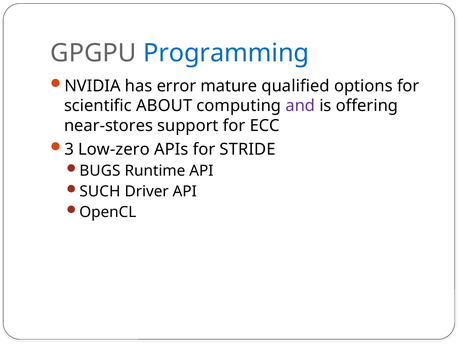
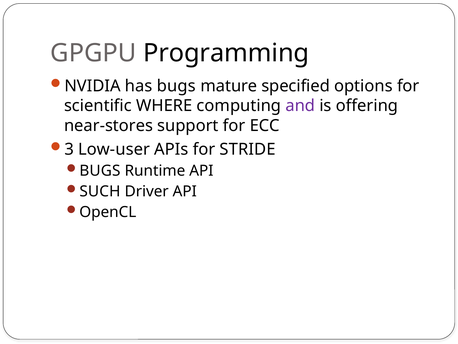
Programming colour: blue -> black
has error: error -> bugs
qualified: qualified -> specified
ABOUT: ABOUT -> WHERE
Low-zero: Low-zero -> Low-user
